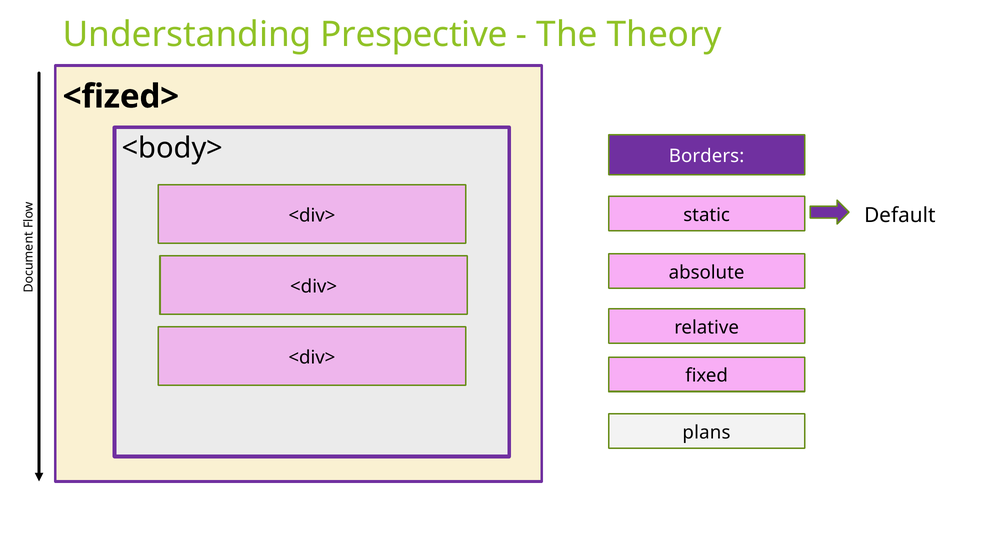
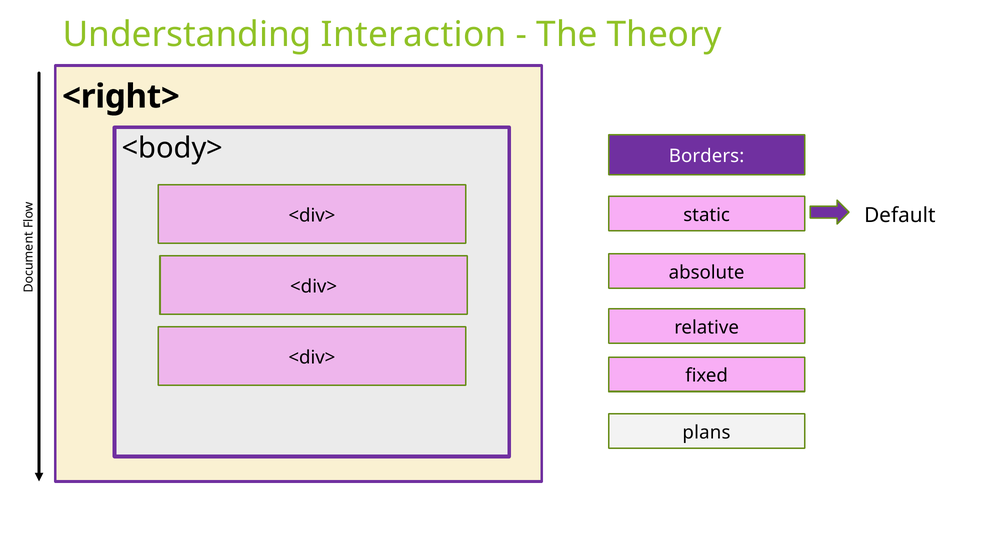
Prespective: Prespective -> Interaction
<fized>: <fized> -> <right>
